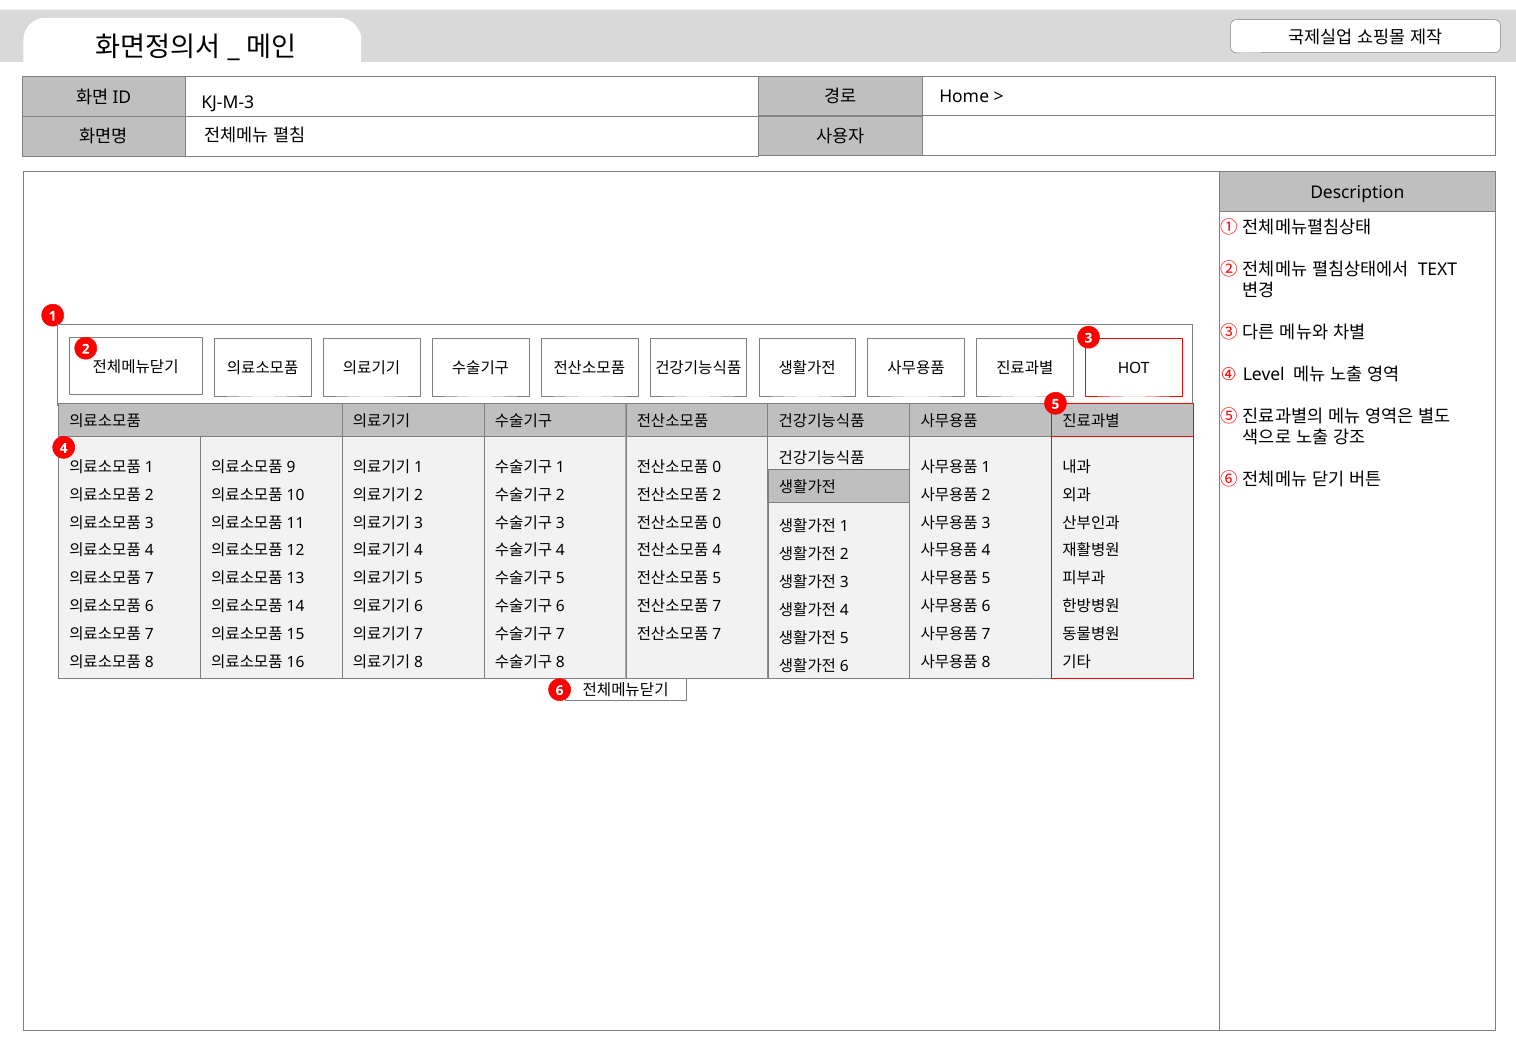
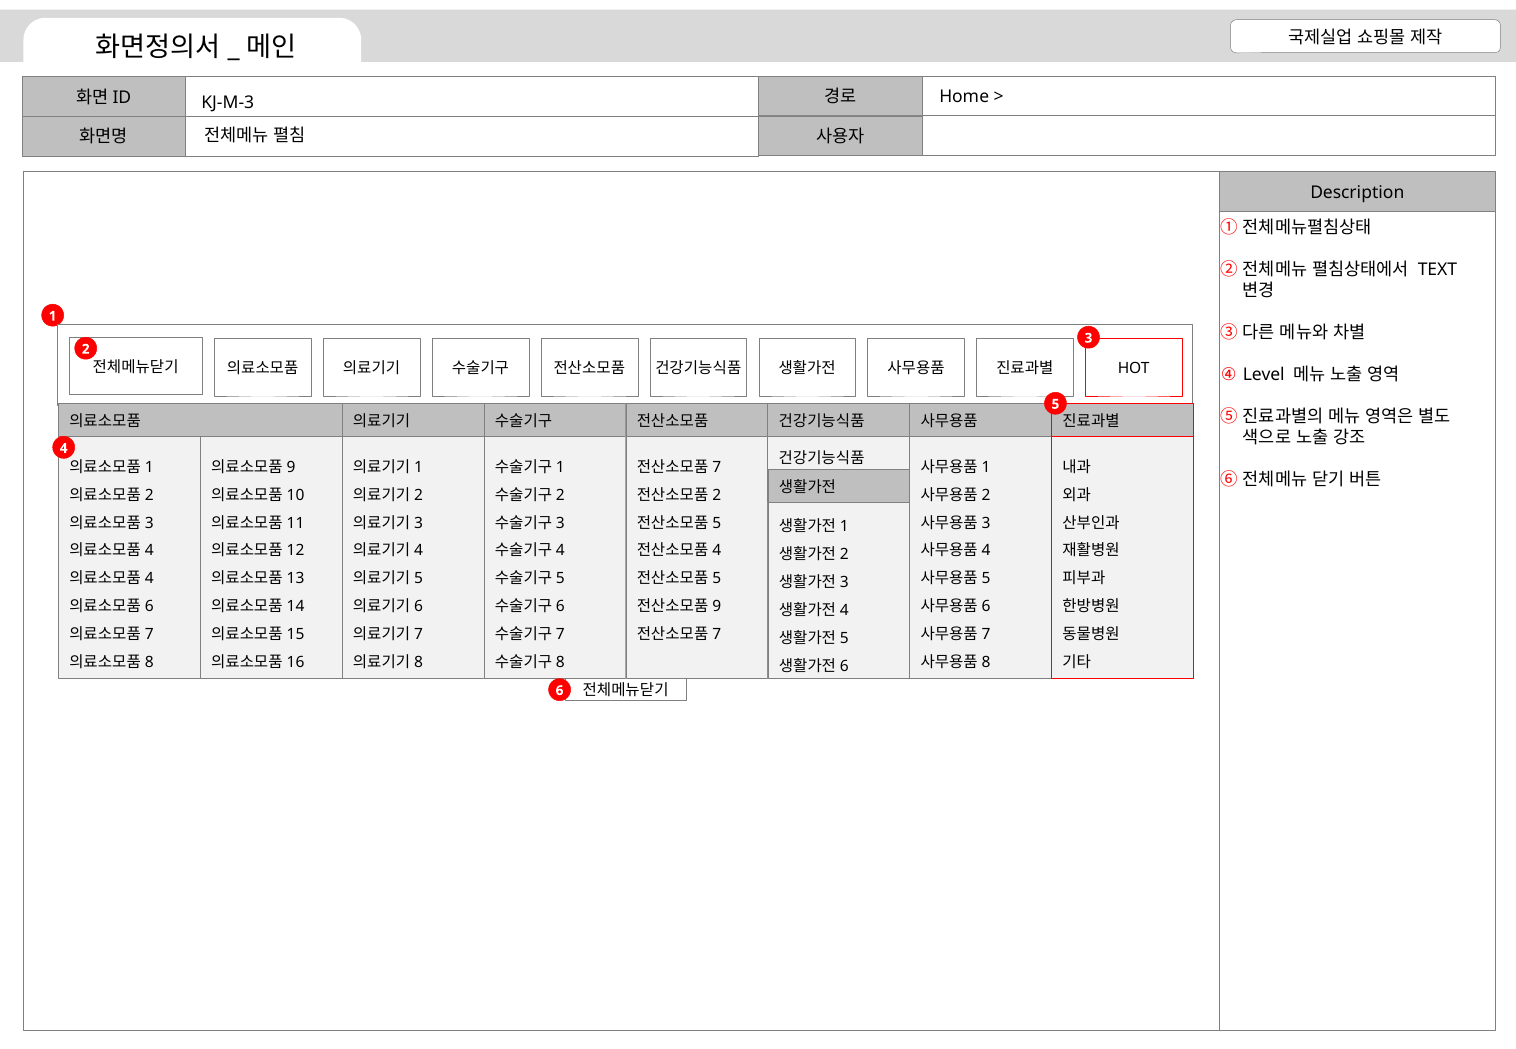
0 at (717, 467): 0 -> 7
0 at (717, 523): 0 -> 5
7 at (149, 579): 7 -> 4
7 at (717, 607): 7 -> 9
